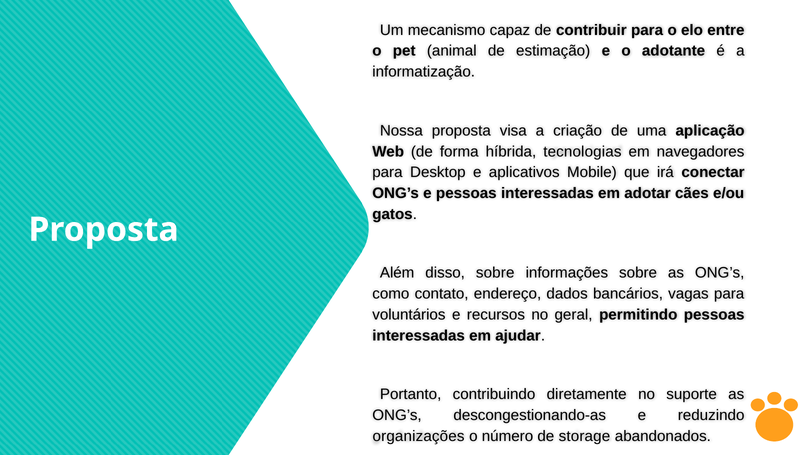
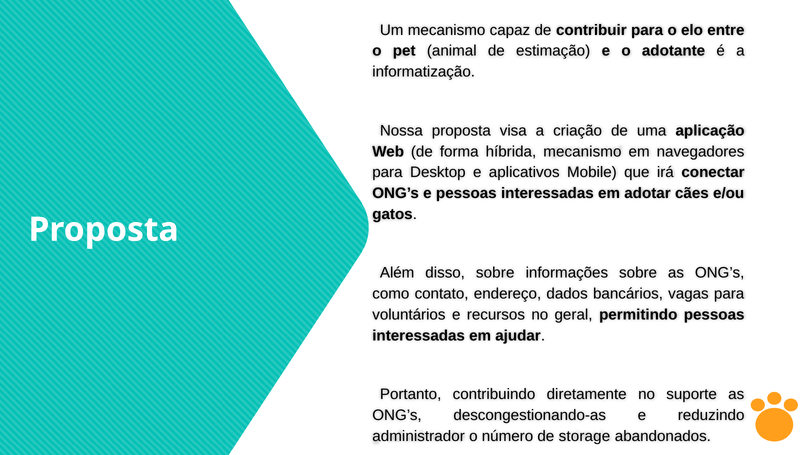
híbrida tecnologias: tecnologias -> mecanismo
organizações: organizações -> administrador
